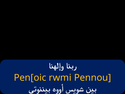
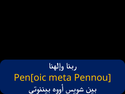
rwmi: rwmi -> meta
